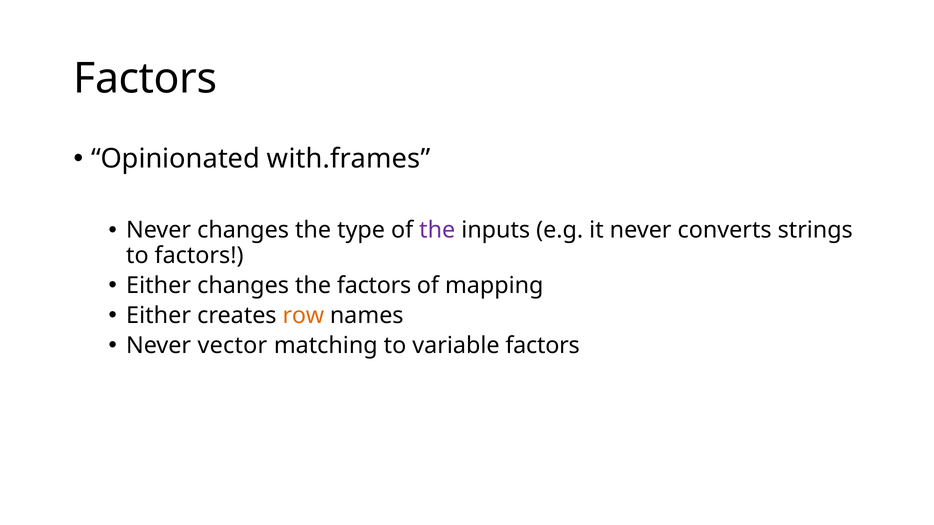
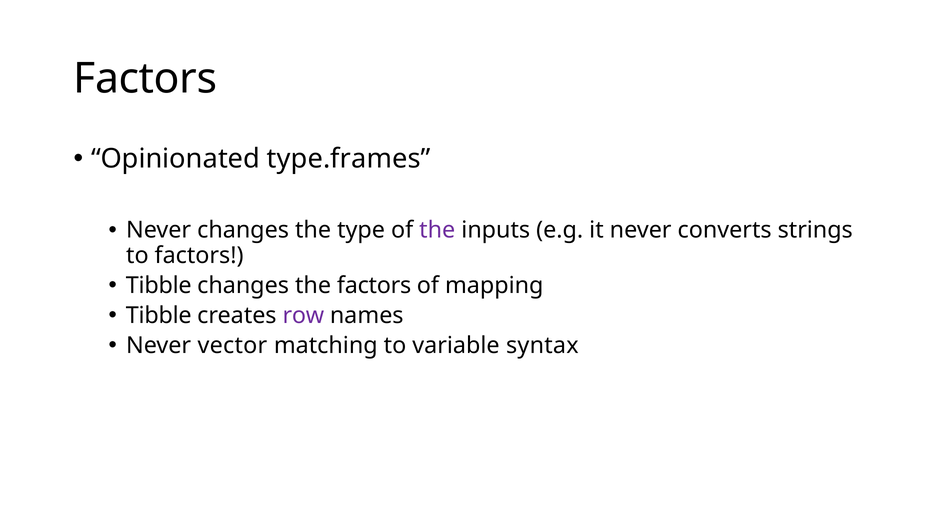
with.frames: with.frames -> type.frames
Either at (159, 286): Either -> Tibble
Either at (159, 316): Either -> Tibble
row colour: orange -> purple
variable factors: factors -> syntax
